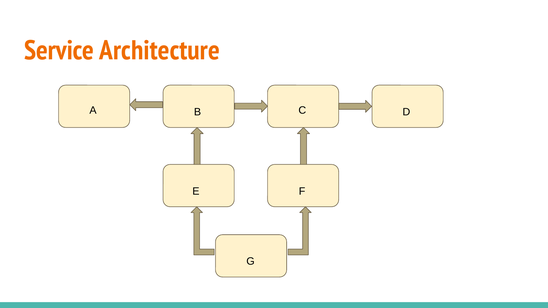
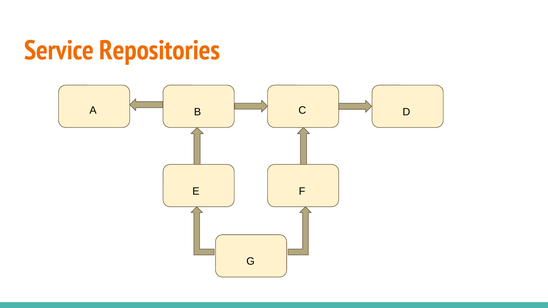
Architecture: Architecture -> Repositories
